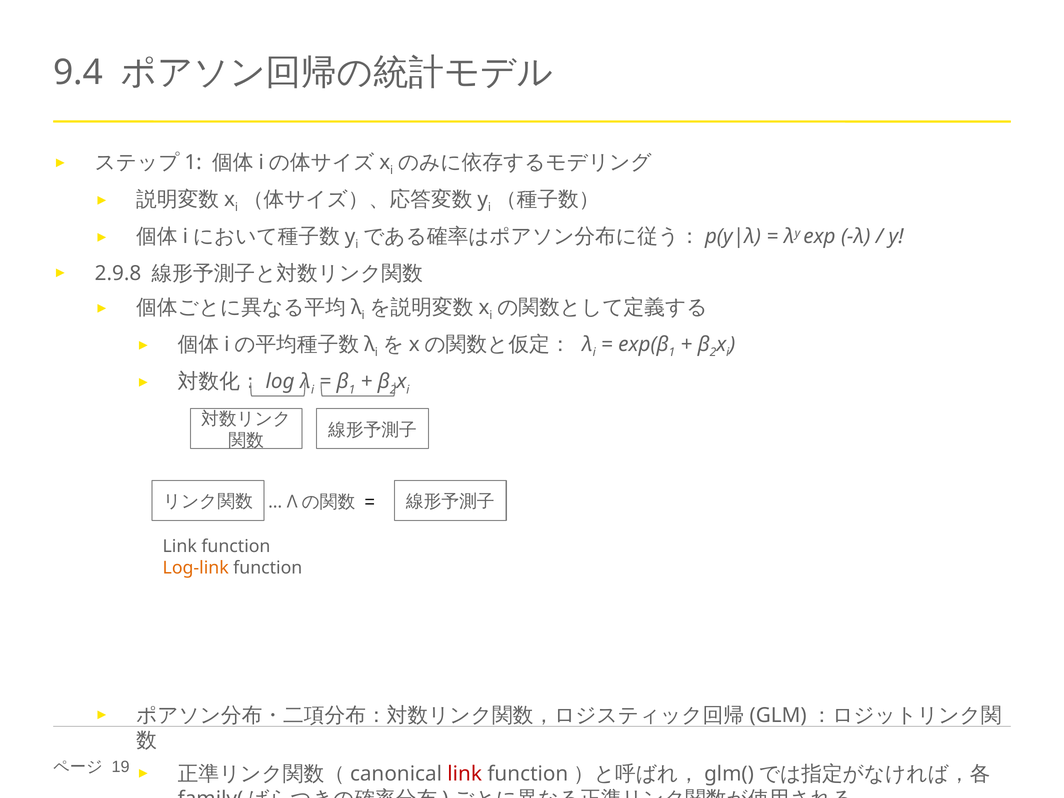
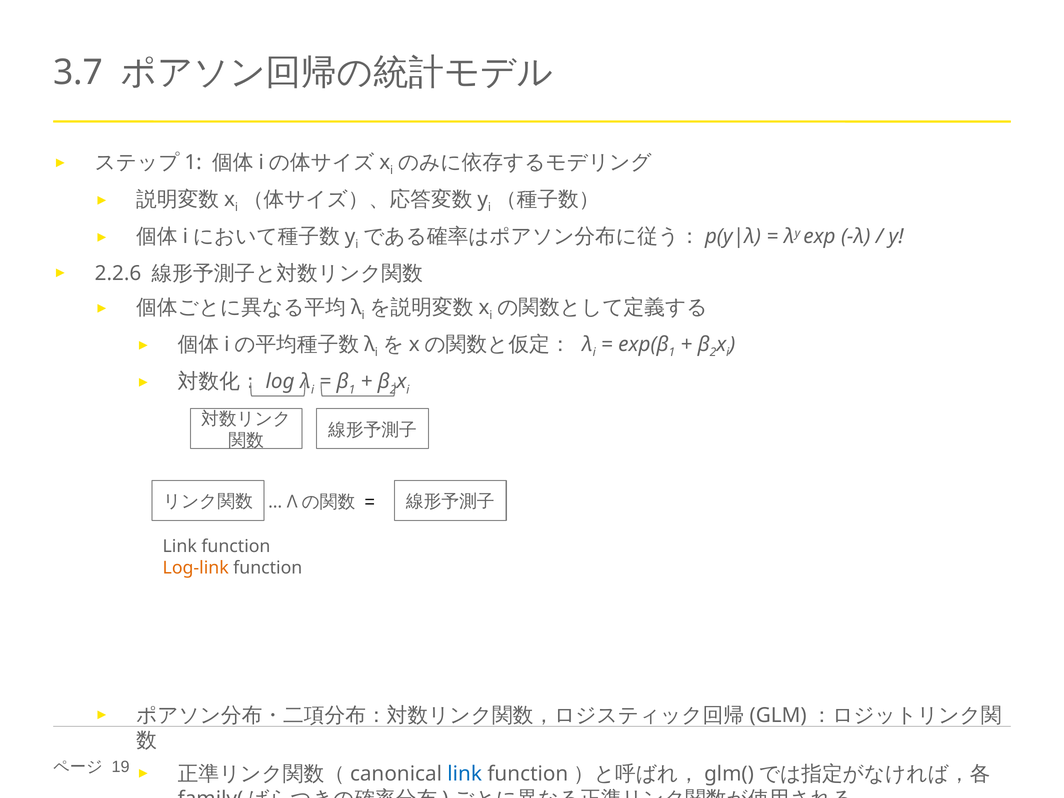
9.4: 9.4 -> 3.7
2.9.8: 2.9.8 -> 2.2.6
link at (465, 774) colour: red -> blue
